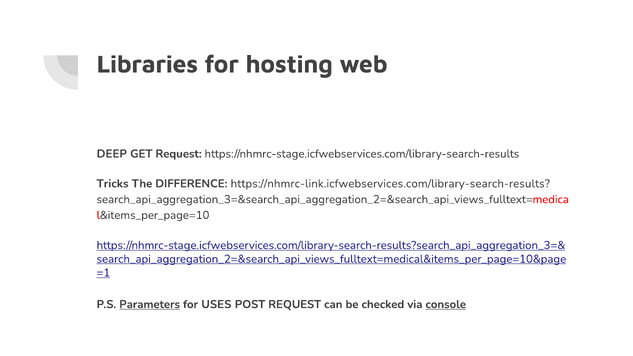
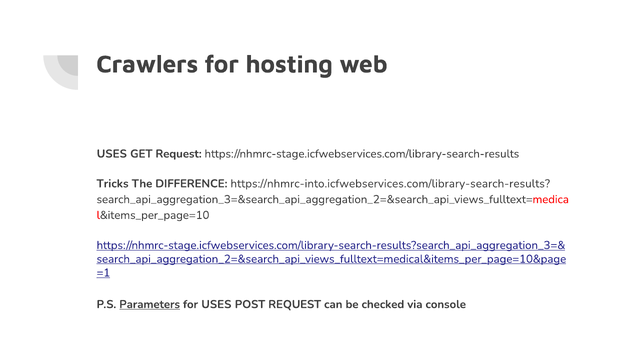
Libraries: Libraries -> Crawlers
DEEP at (112, 154): DEEP -> USES
https://nhmrc-link.icfwebservices.com/library-search-results: https://nhmrc-link.icfwebservices.com/library-search-results -> https://nhmrc-into.icfwebservices.com/library-search-results
console underline: present -> none
